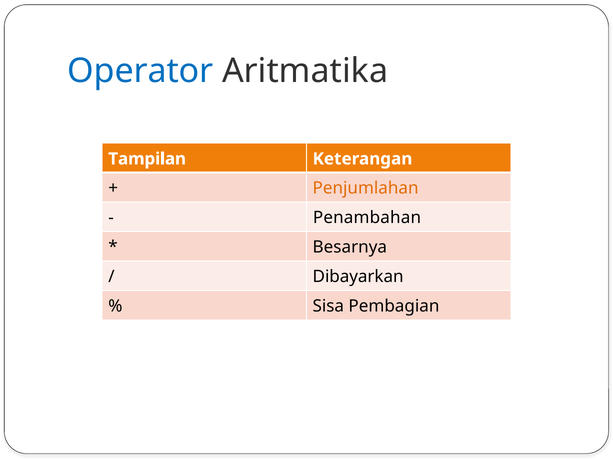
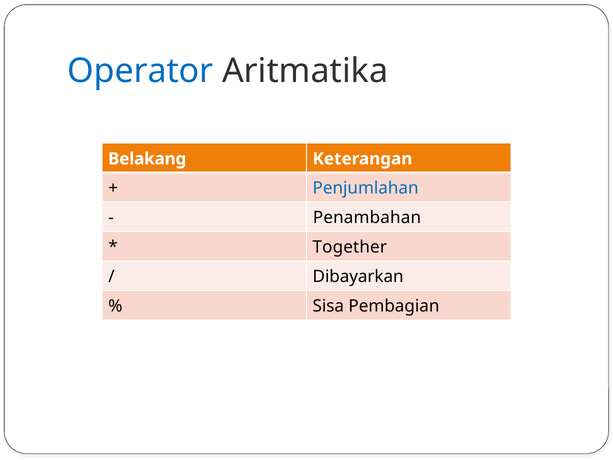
Tampilan: Tampilan -> Belakang
Penjumlahan colour: orange -> blue
Besarnya: Besarnya -> Together
